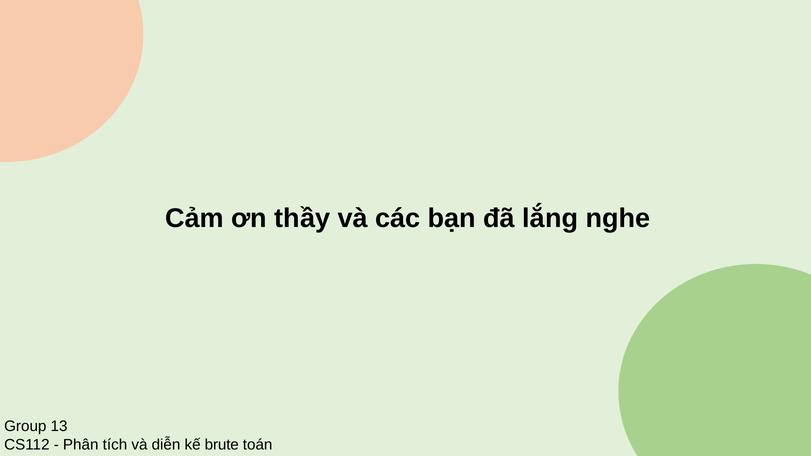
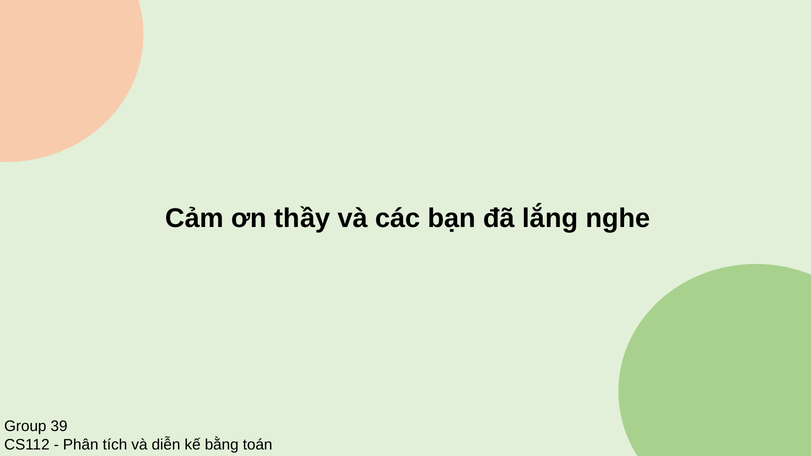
13: 13 -> 39
brute: brute -> bằng
